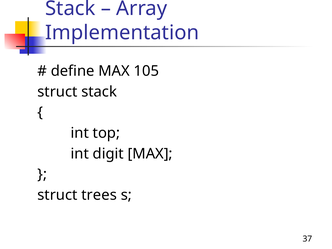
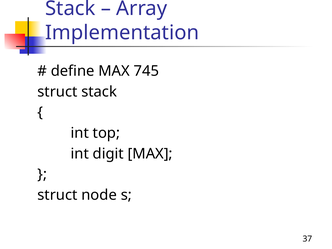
105: 105 -> 745
trees: trees -> node
